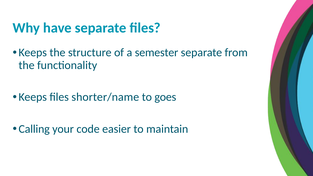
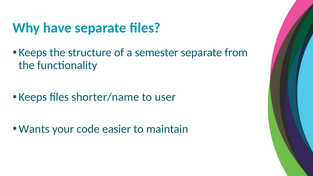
goes: goes -> user
Calling: Calling -> Wants
